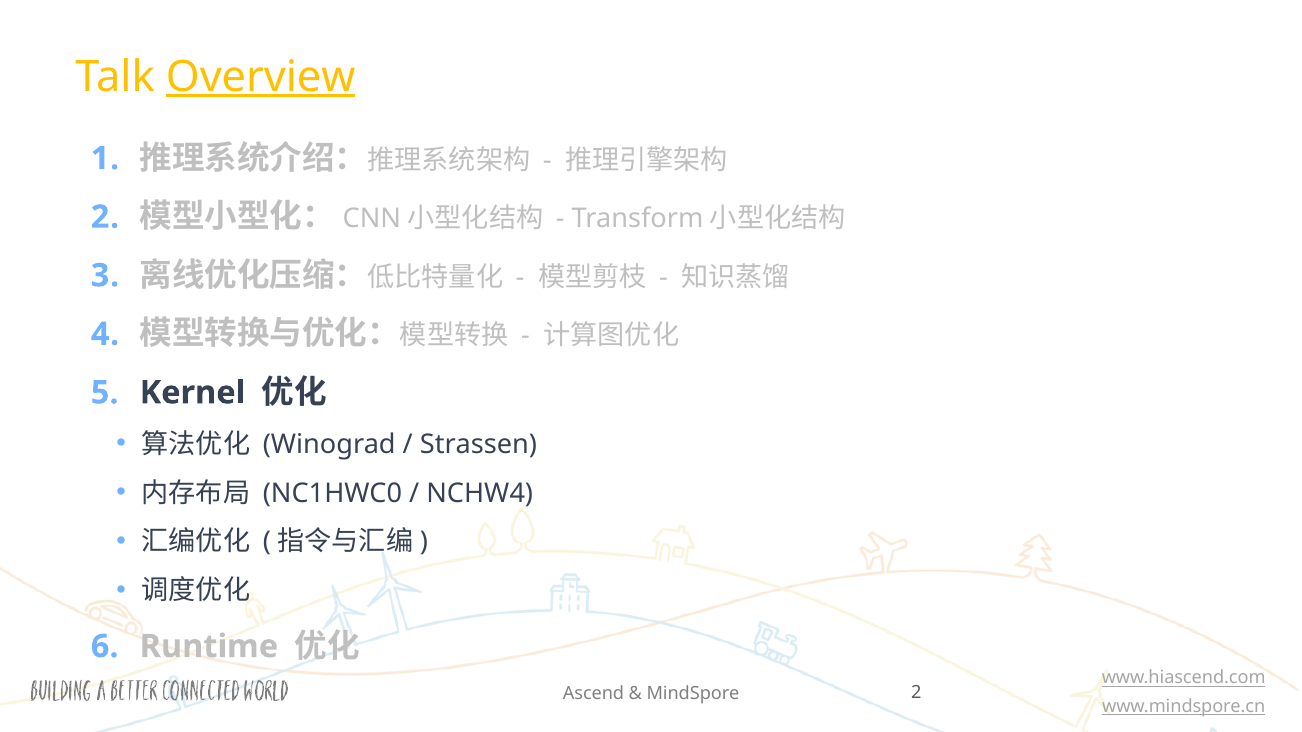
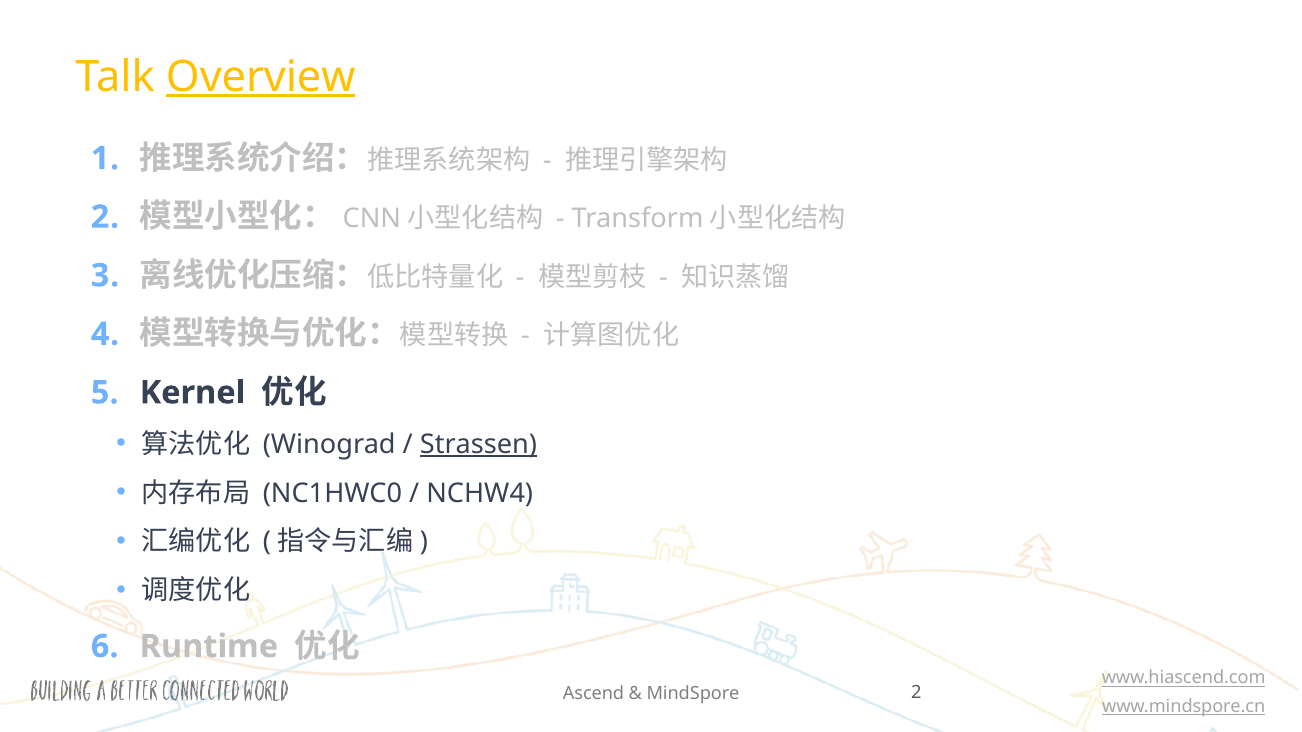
Strassen underline: none -> present
